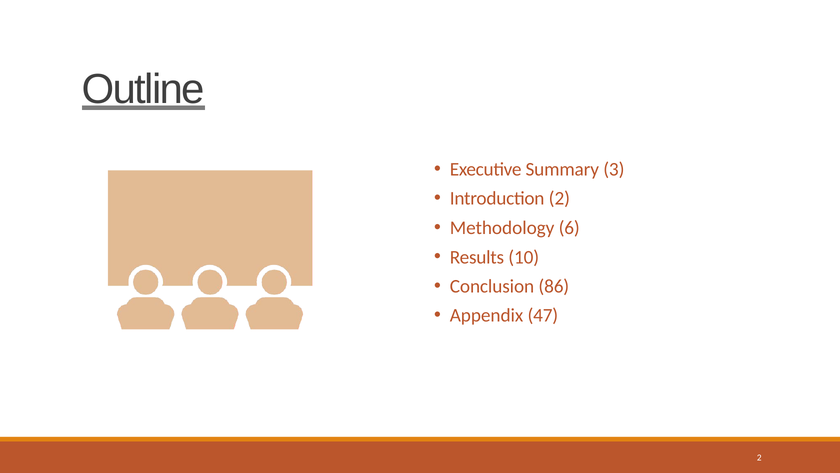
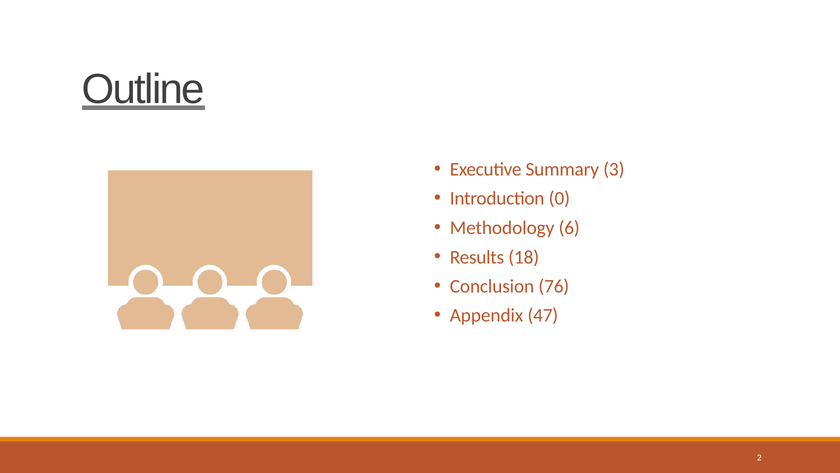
Introduction 2: 2 -> 0
10: 10 -> 18
86: 86 -> 76
